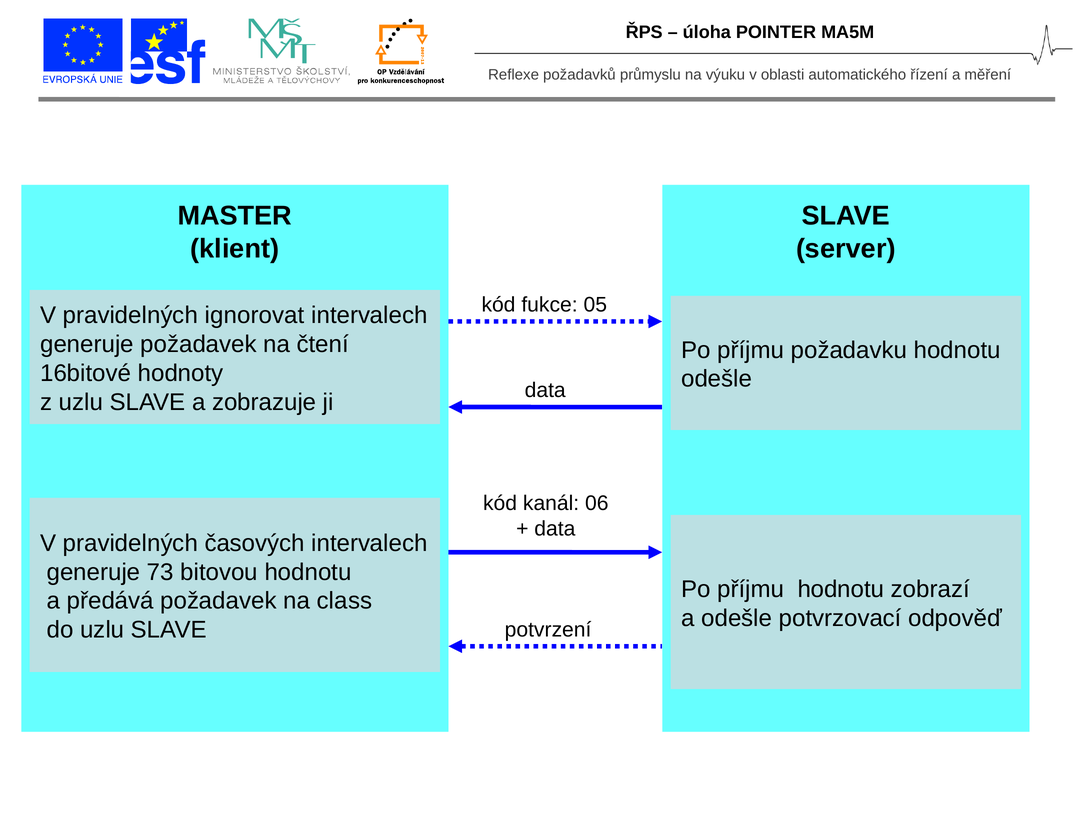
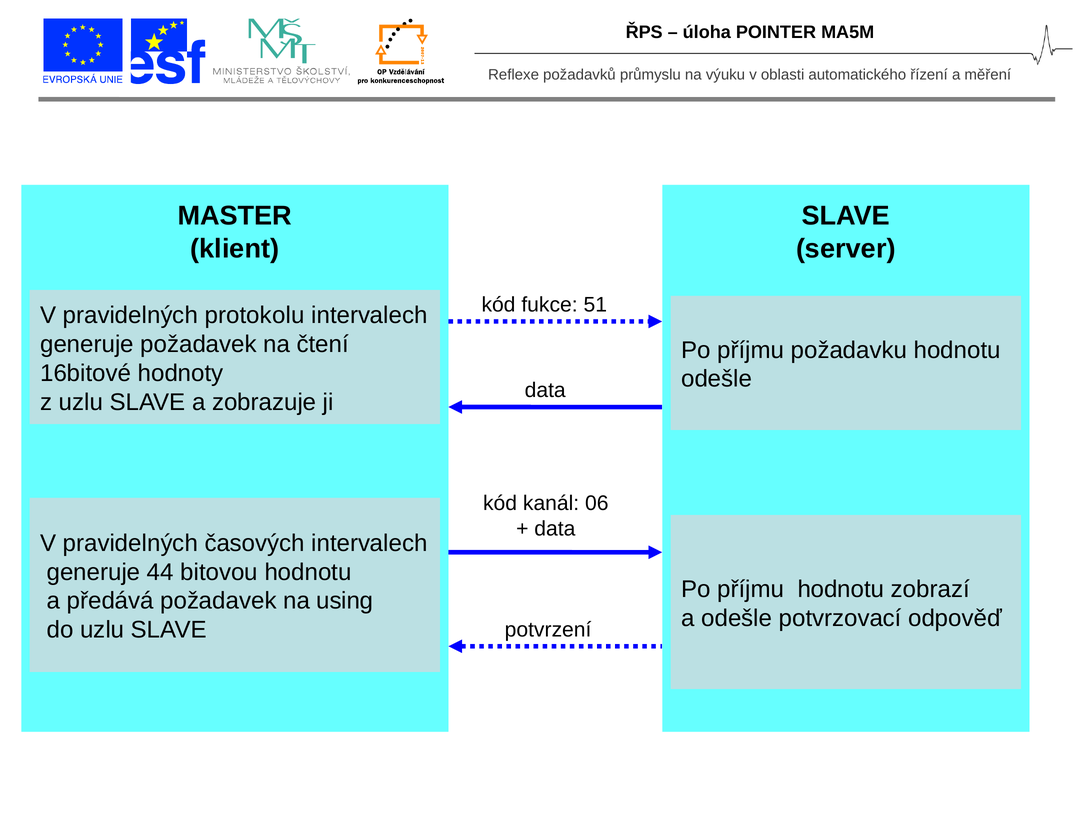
05: 05 -> 51
ignorovat: ignorovat -> protokolu
73: 73 -> 44
class: class -> using
